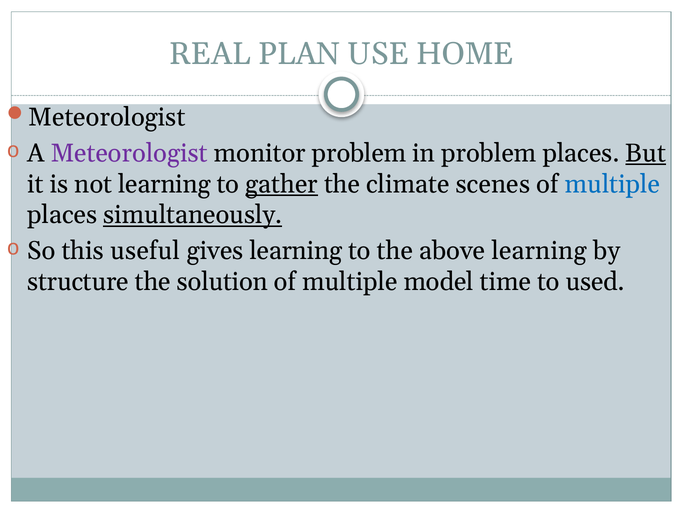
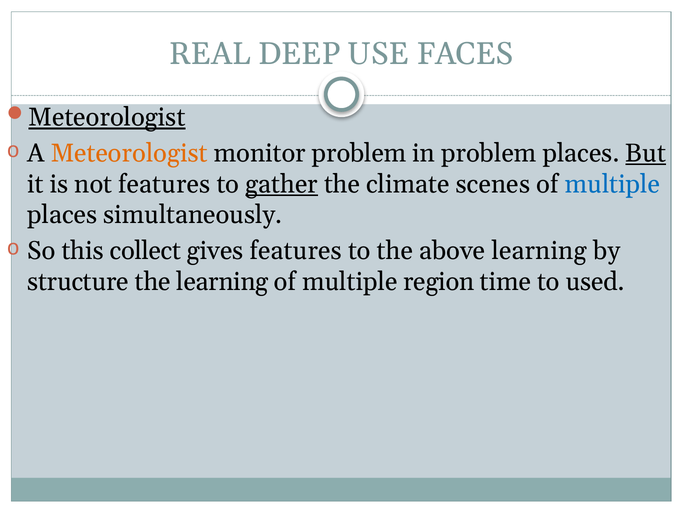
PLAN: PLAN -> DEEP
HOME: HOME -> FACES
Meteorologist at (107, 117) underline: none -> present
Meteorologist at (129, 153) colour: purple -> orange
not learning: learning -> features
simultaneously underline: present -> none
useful: useful -> collect
gives learning: learning -> features
the solution: solution -> learning
model: model -> region
